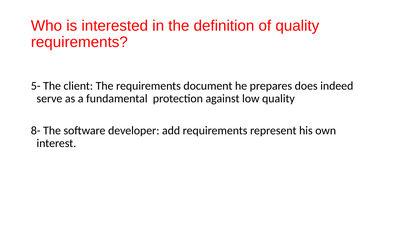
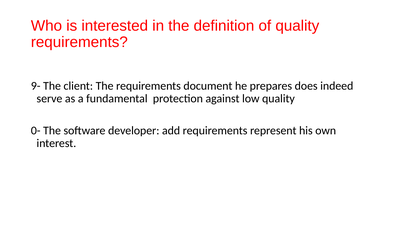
5-: 5- -> 9-
8-: 8- -> 0-
